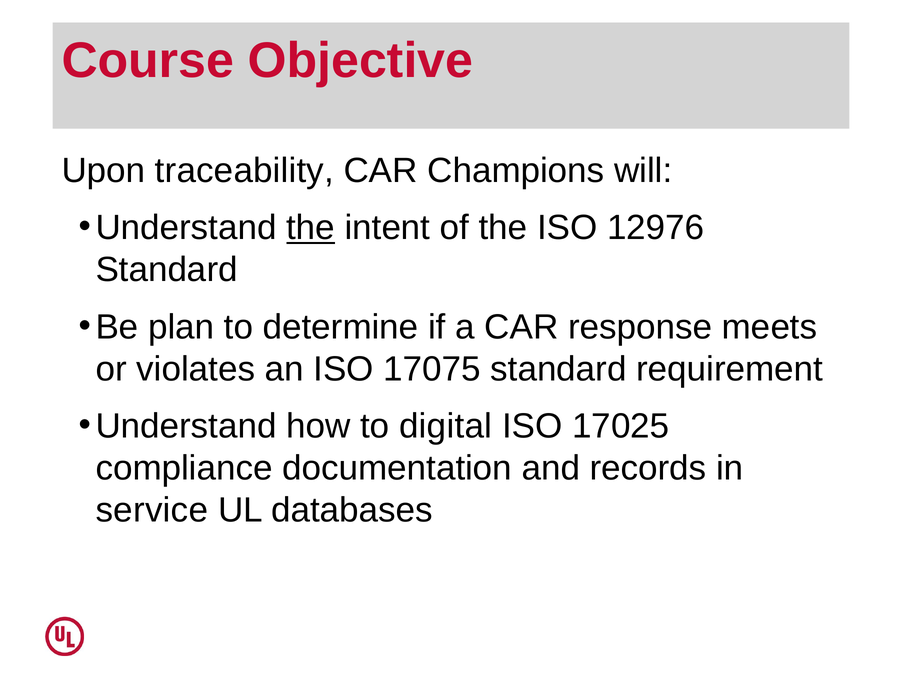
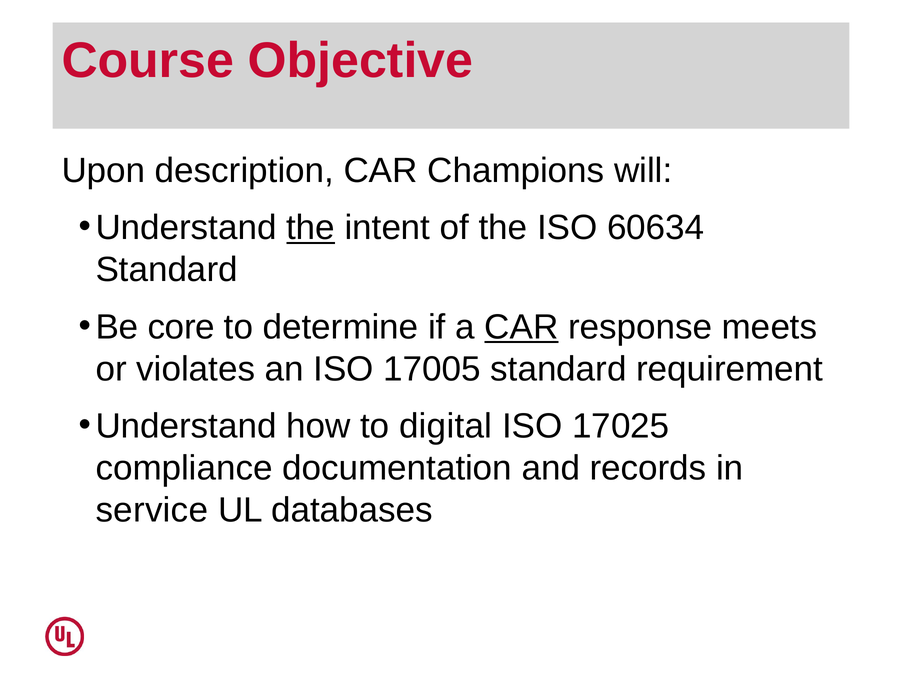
traceability: traceability -> description
12976: 12976 -> 60634
plan: plan -> core
CAR at (521, 327) underline: none -> present
17075: 17075 -> 17005
